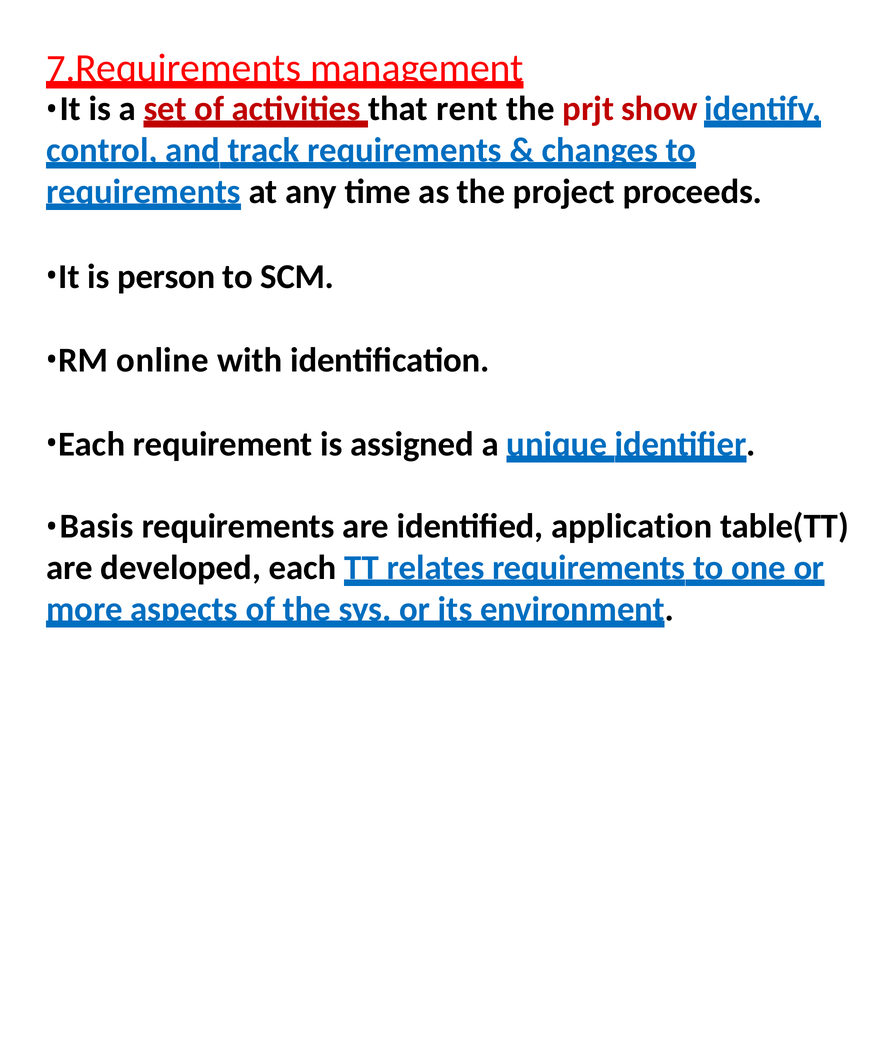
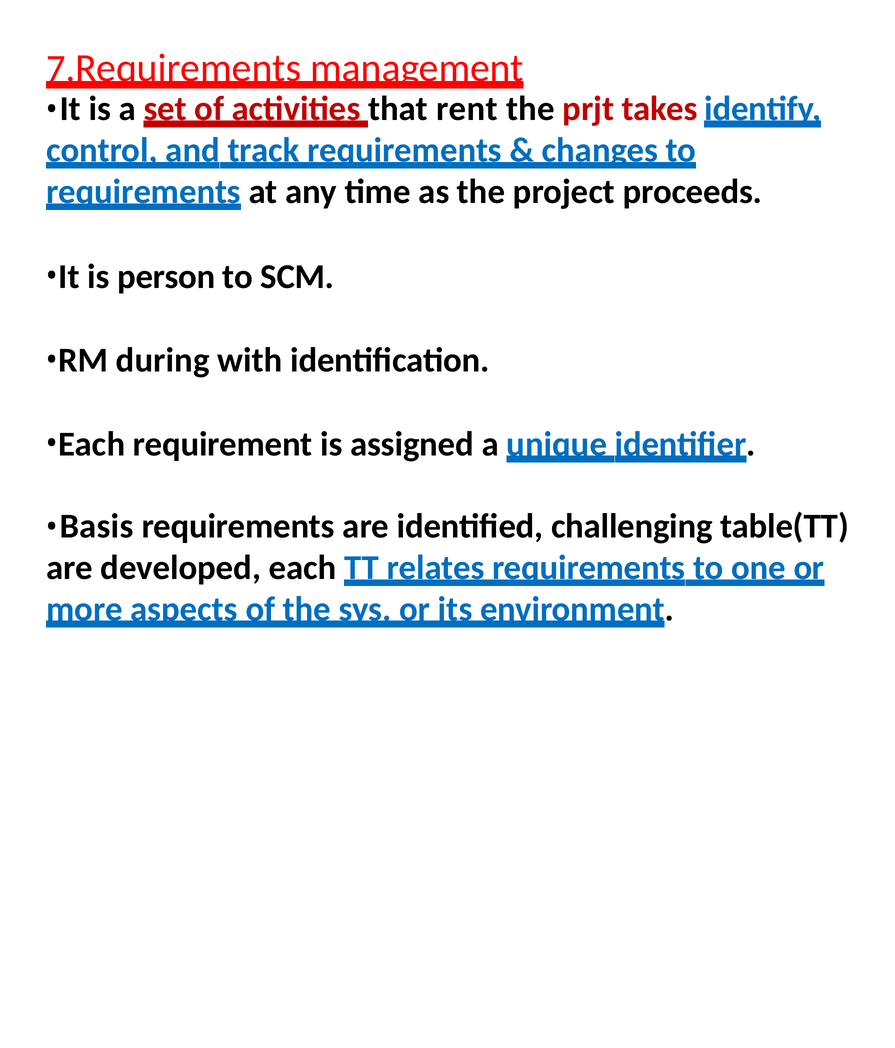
show: show -> takes
online: online -> during
application: application -> challenging
